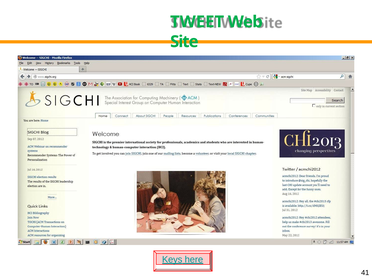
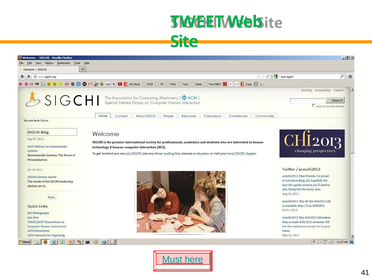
Keys: Keys -> Must
